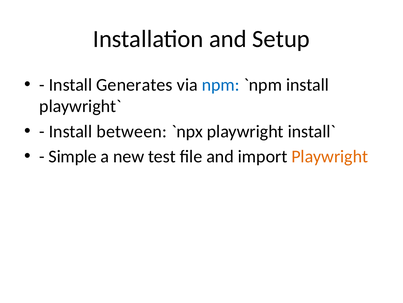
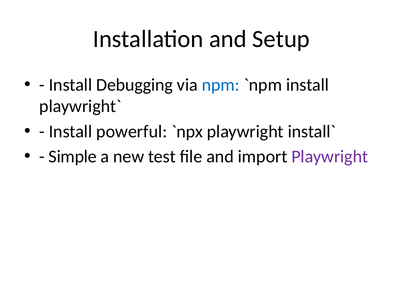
Generates: Generates -> Debugging
between: between -> powerful
Playwright at (330, 156) colour: orange -> purple
